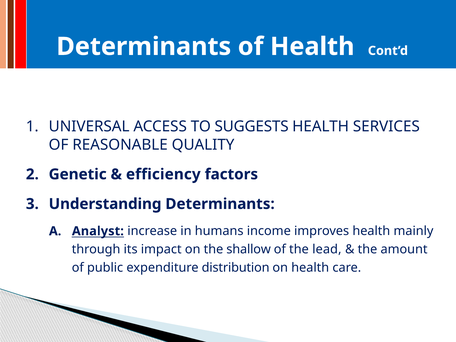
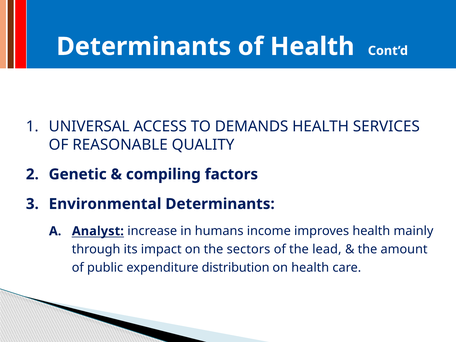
SUGGESTS: SUGGESTS -> DEMANDS
efficiency: efficiency -> compiling
Understanding: Understanding -> Environmental
shallow: shallow -> sectors
